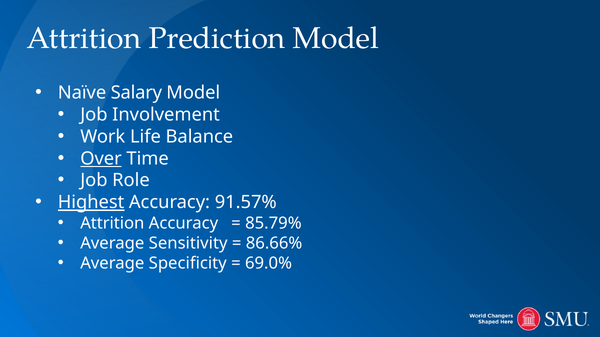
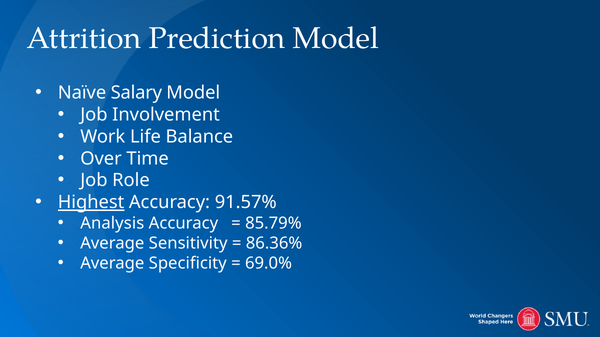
Over underline: present -> none
Attrition at (112, 224): Attrition -> Analysis
86.66%: 86.66% -> 86.36%
